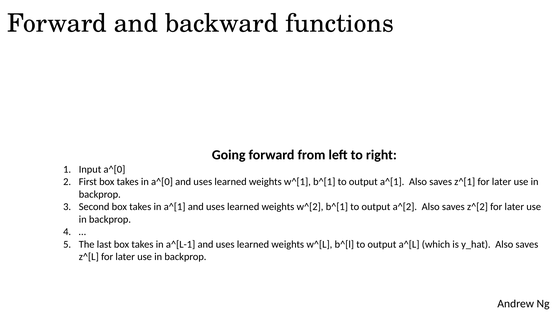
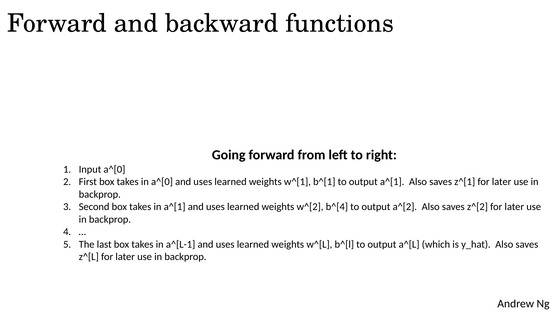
w^[2 b^[1: b^[1 -> b^[4
